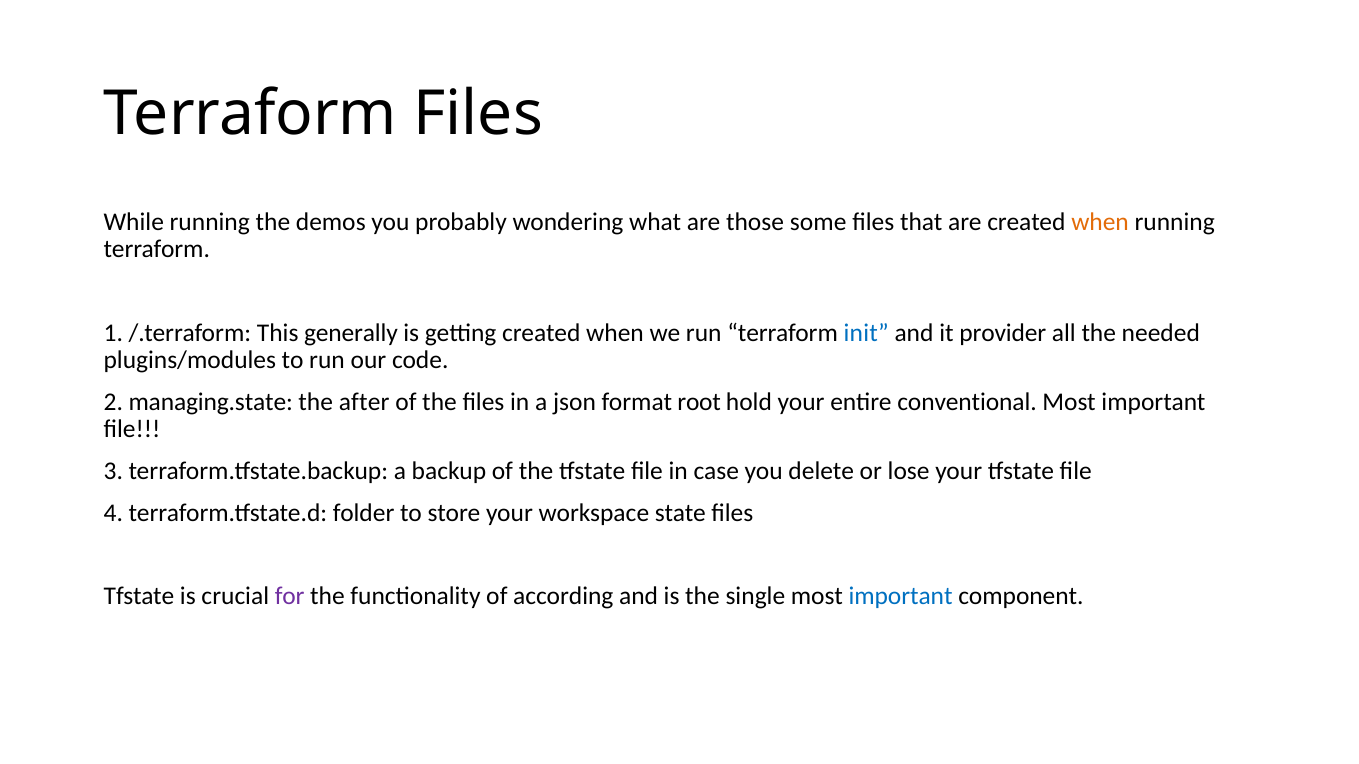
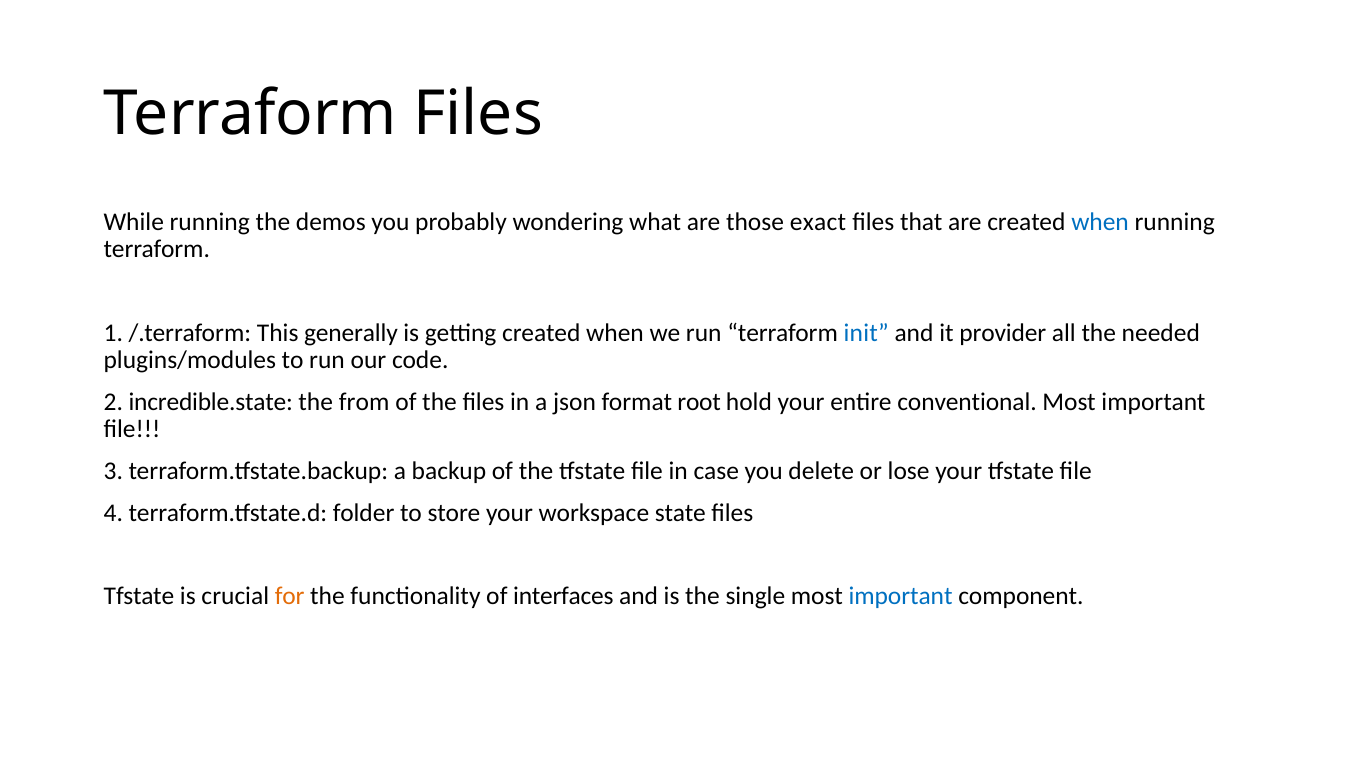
some: some -> exact
when at (1100, 222) colour: orange -> blue
managing.state: managing.state -> incredible.state
after: after -> from
for colour: purple -> orange
according: according -> interfaces
